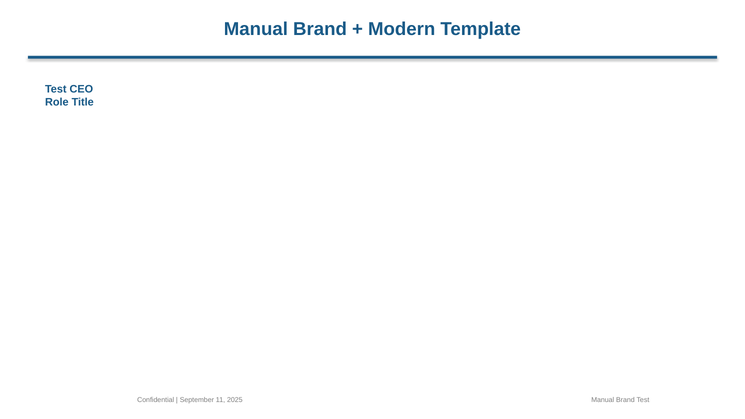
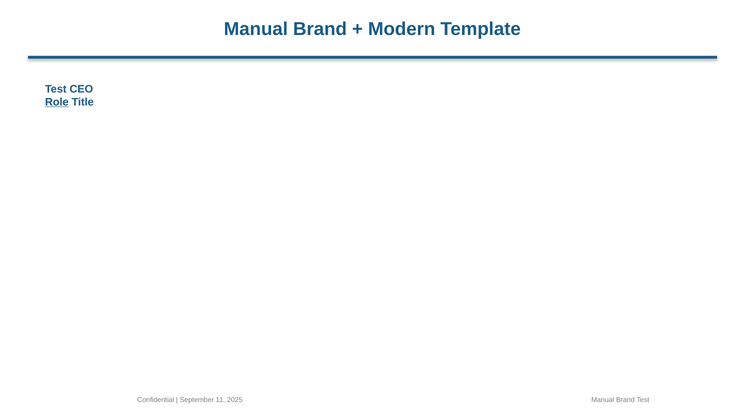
Role underline: none -> present
